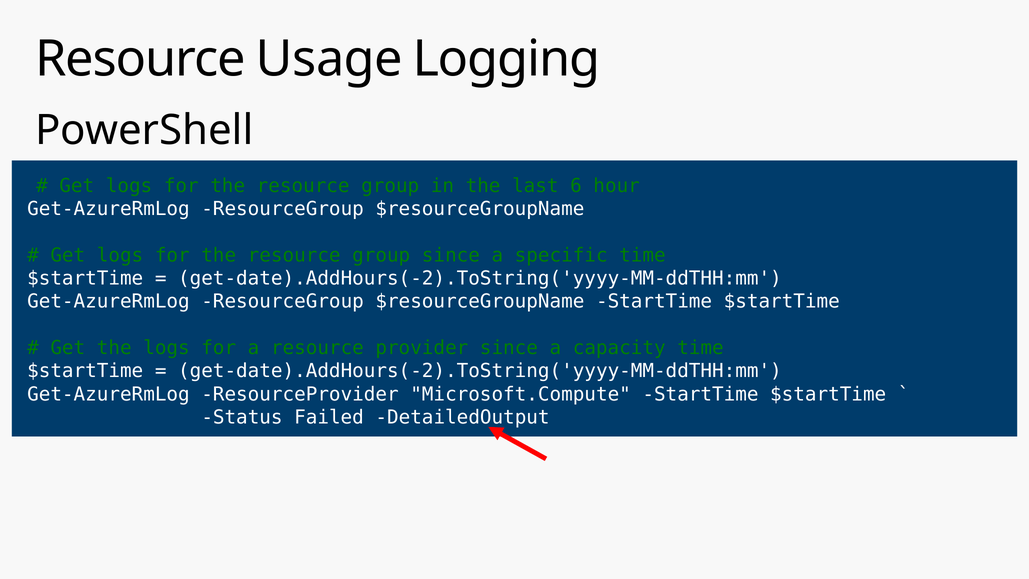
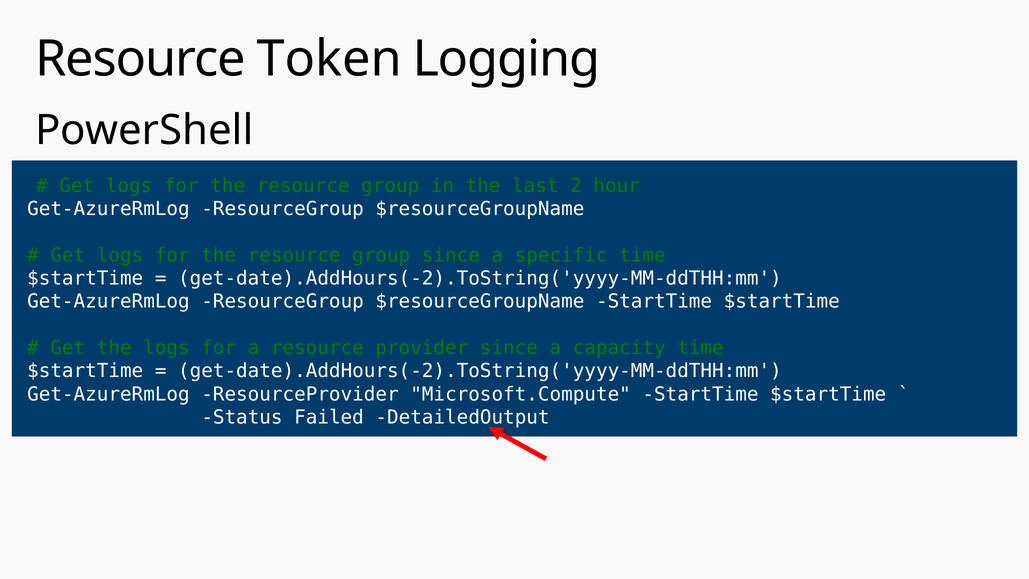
Usage: Usage -> Token
6: 6 -> 2
